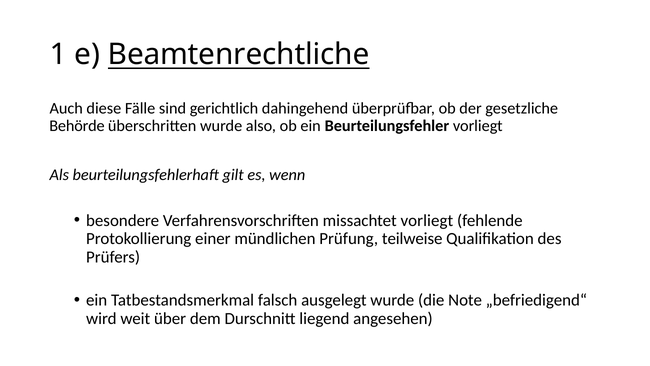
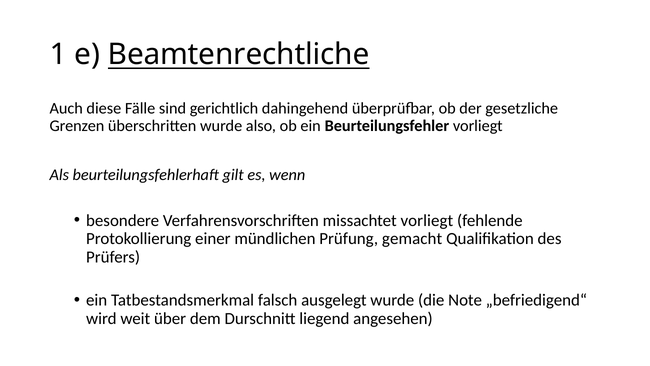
Behörde: Behörde -> Grenzen
teilweise: teilweise -> gemacht
